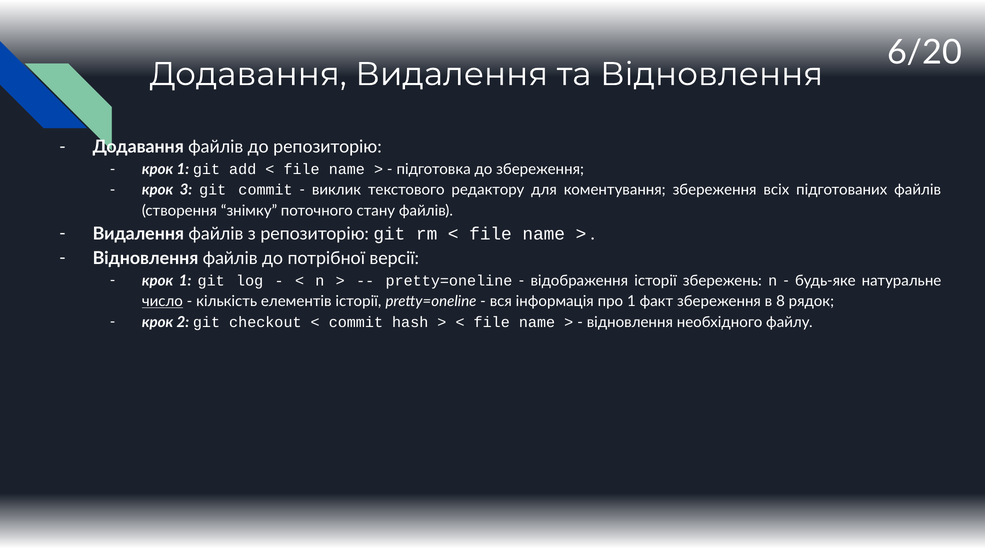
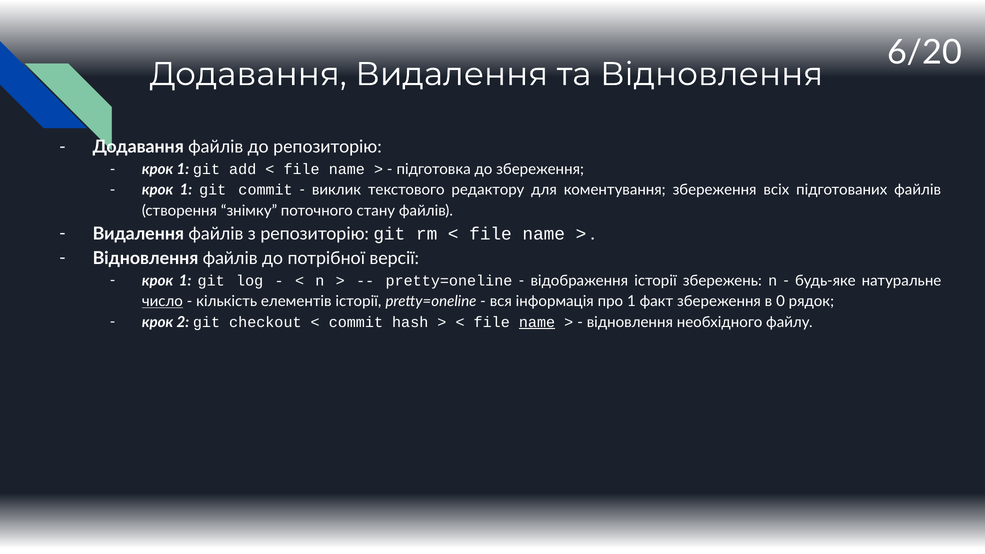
3 at (186, 190): 3 -> 1
8: 8 -> 0
name at (537, 322) underline: none -> present
